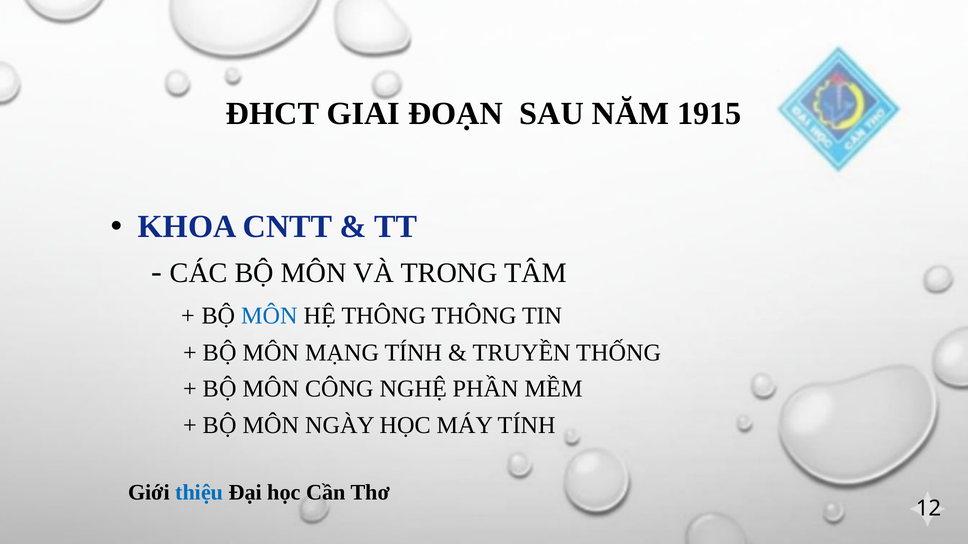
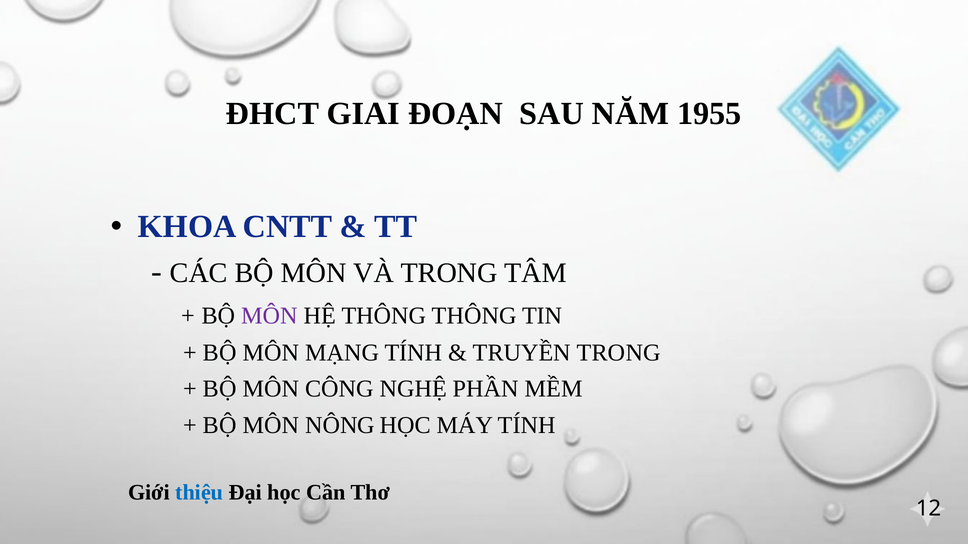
1915: 1915 -> 1955
MÔN at (270, 316) colour: blue -> purple
TRUYỀN THỐNG: THỐNG -> TRONG
NGÀY: NGÀY -> NÔNG
